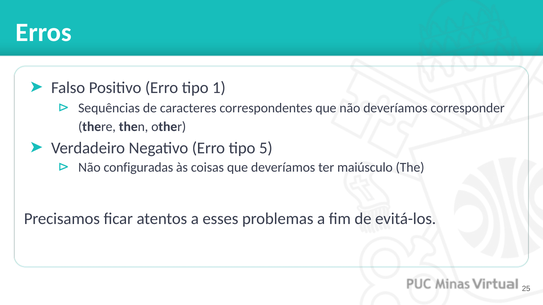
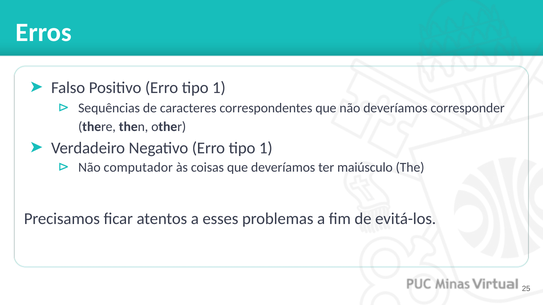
Negativo Erro tipo 5: 5 -> 1
configuradas: configuradas -> computador
